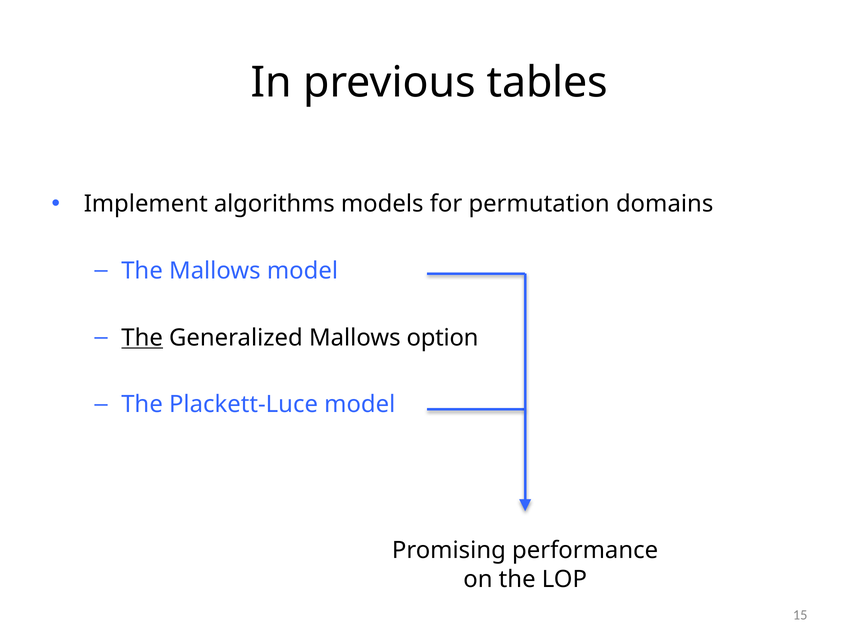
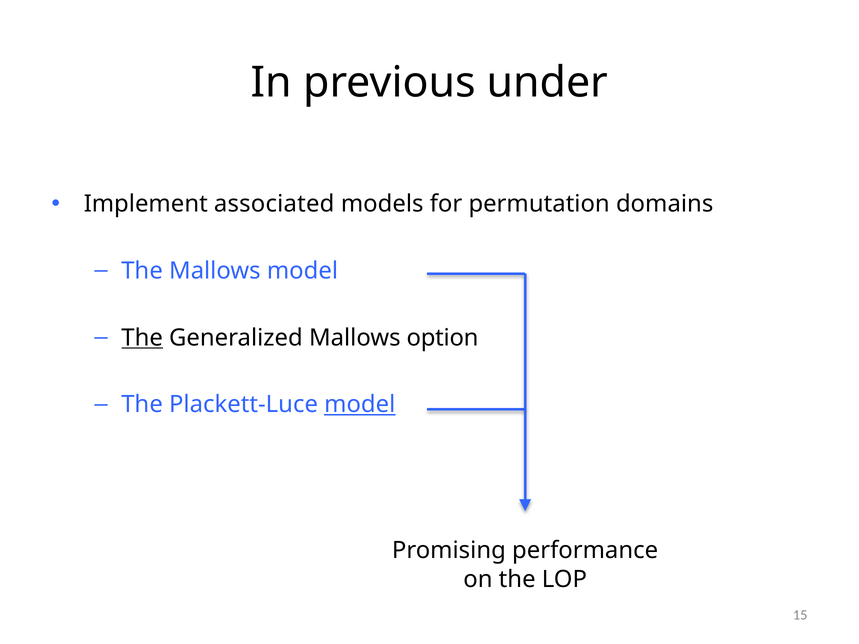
tables: tables -> under
algorithms: algorithms -> associated
model at (360, 405) underline: none -> present
